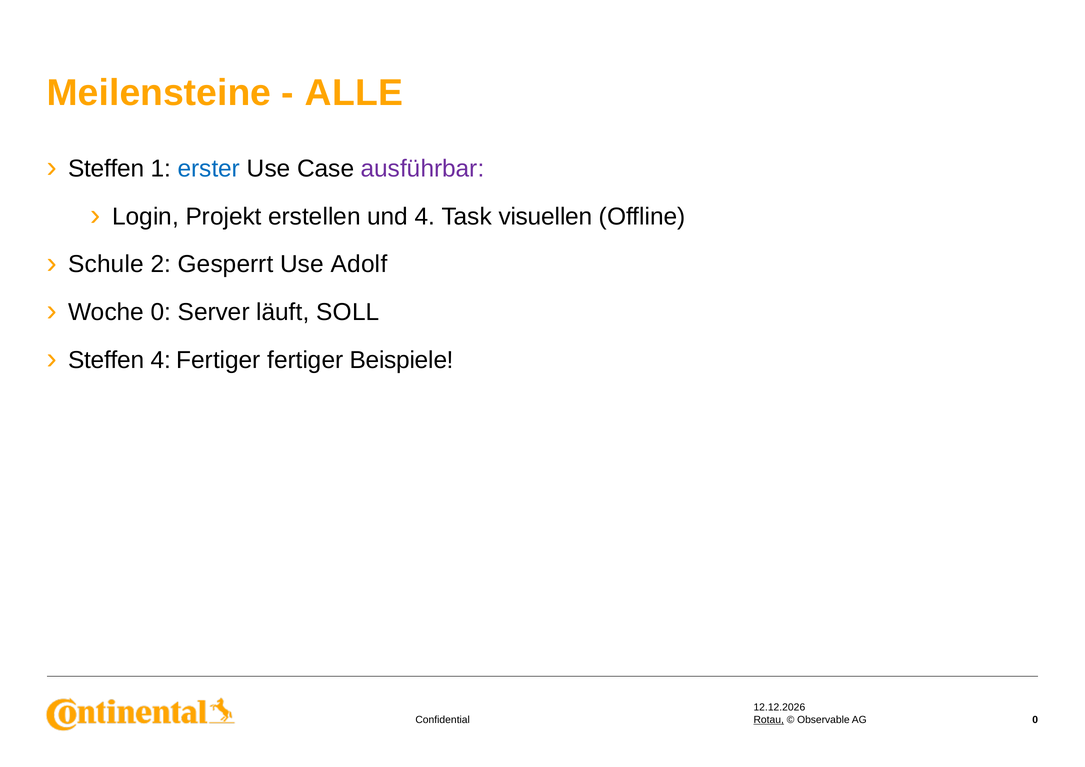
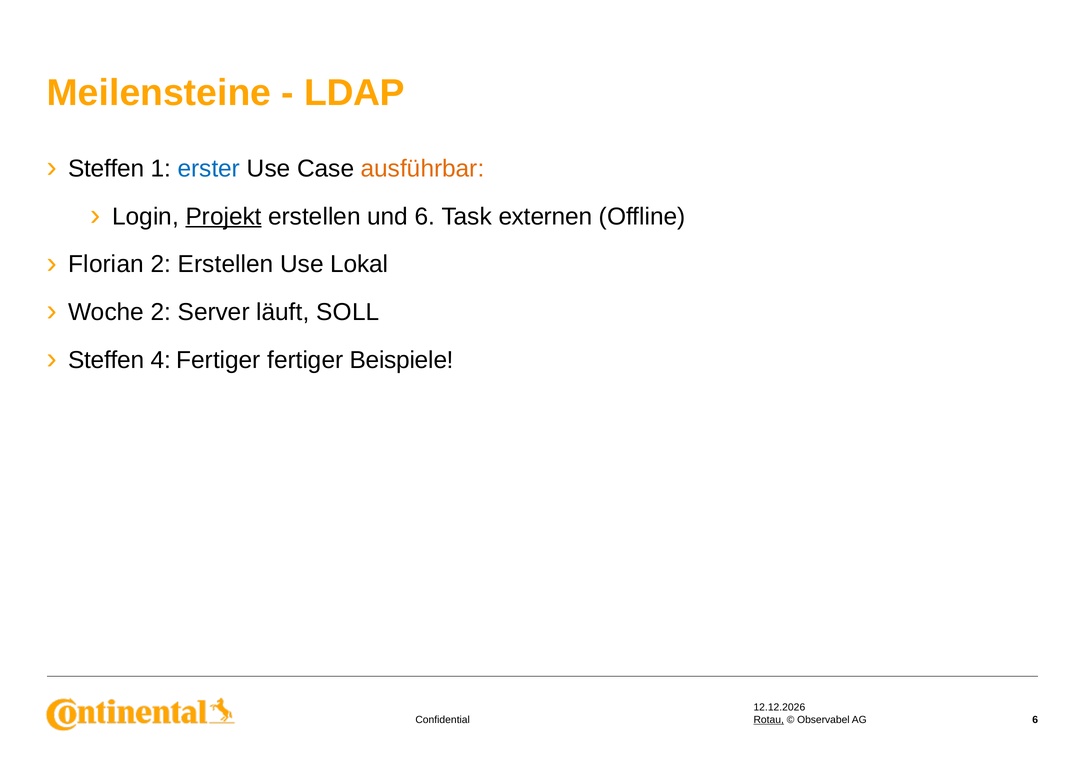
ALLE: ALLE -> LDAP
ausführbar colour: purple -> orange
Projekt underline: none -> present
und 4: 4 -> 6
visuellen: visuellen -> externen
Schule: Schule -> Florian
2 Gesperrt: Gesperrt -> Erstellen
Adolf: Adolf -> Lokal
Woche 0: 0 -> 2
Observable: Observable -> Observabel
AG 0: 0 -> 6
